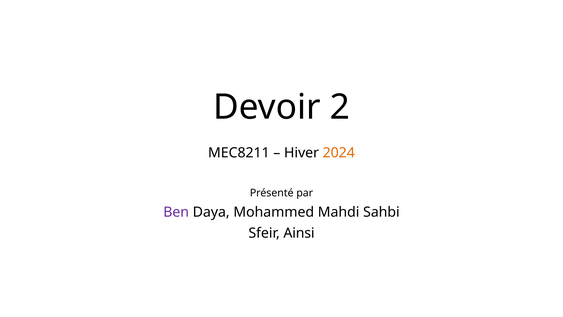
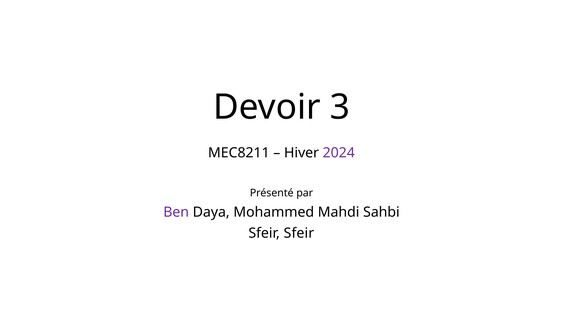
2: 2 -> 3
2024 colour: orange -> purple
Sfeir Ainsi: Ainsi -> Sfeir
